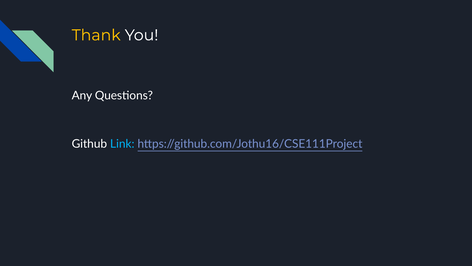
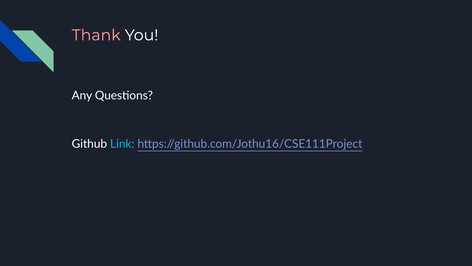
Thank colour: yellow -> pink
